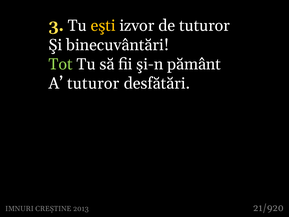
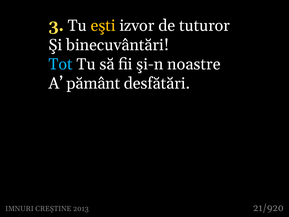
Tot colour: light green -> light blue
pământ: pământ -> noastre
A tuturor: tuturor -> pământ
